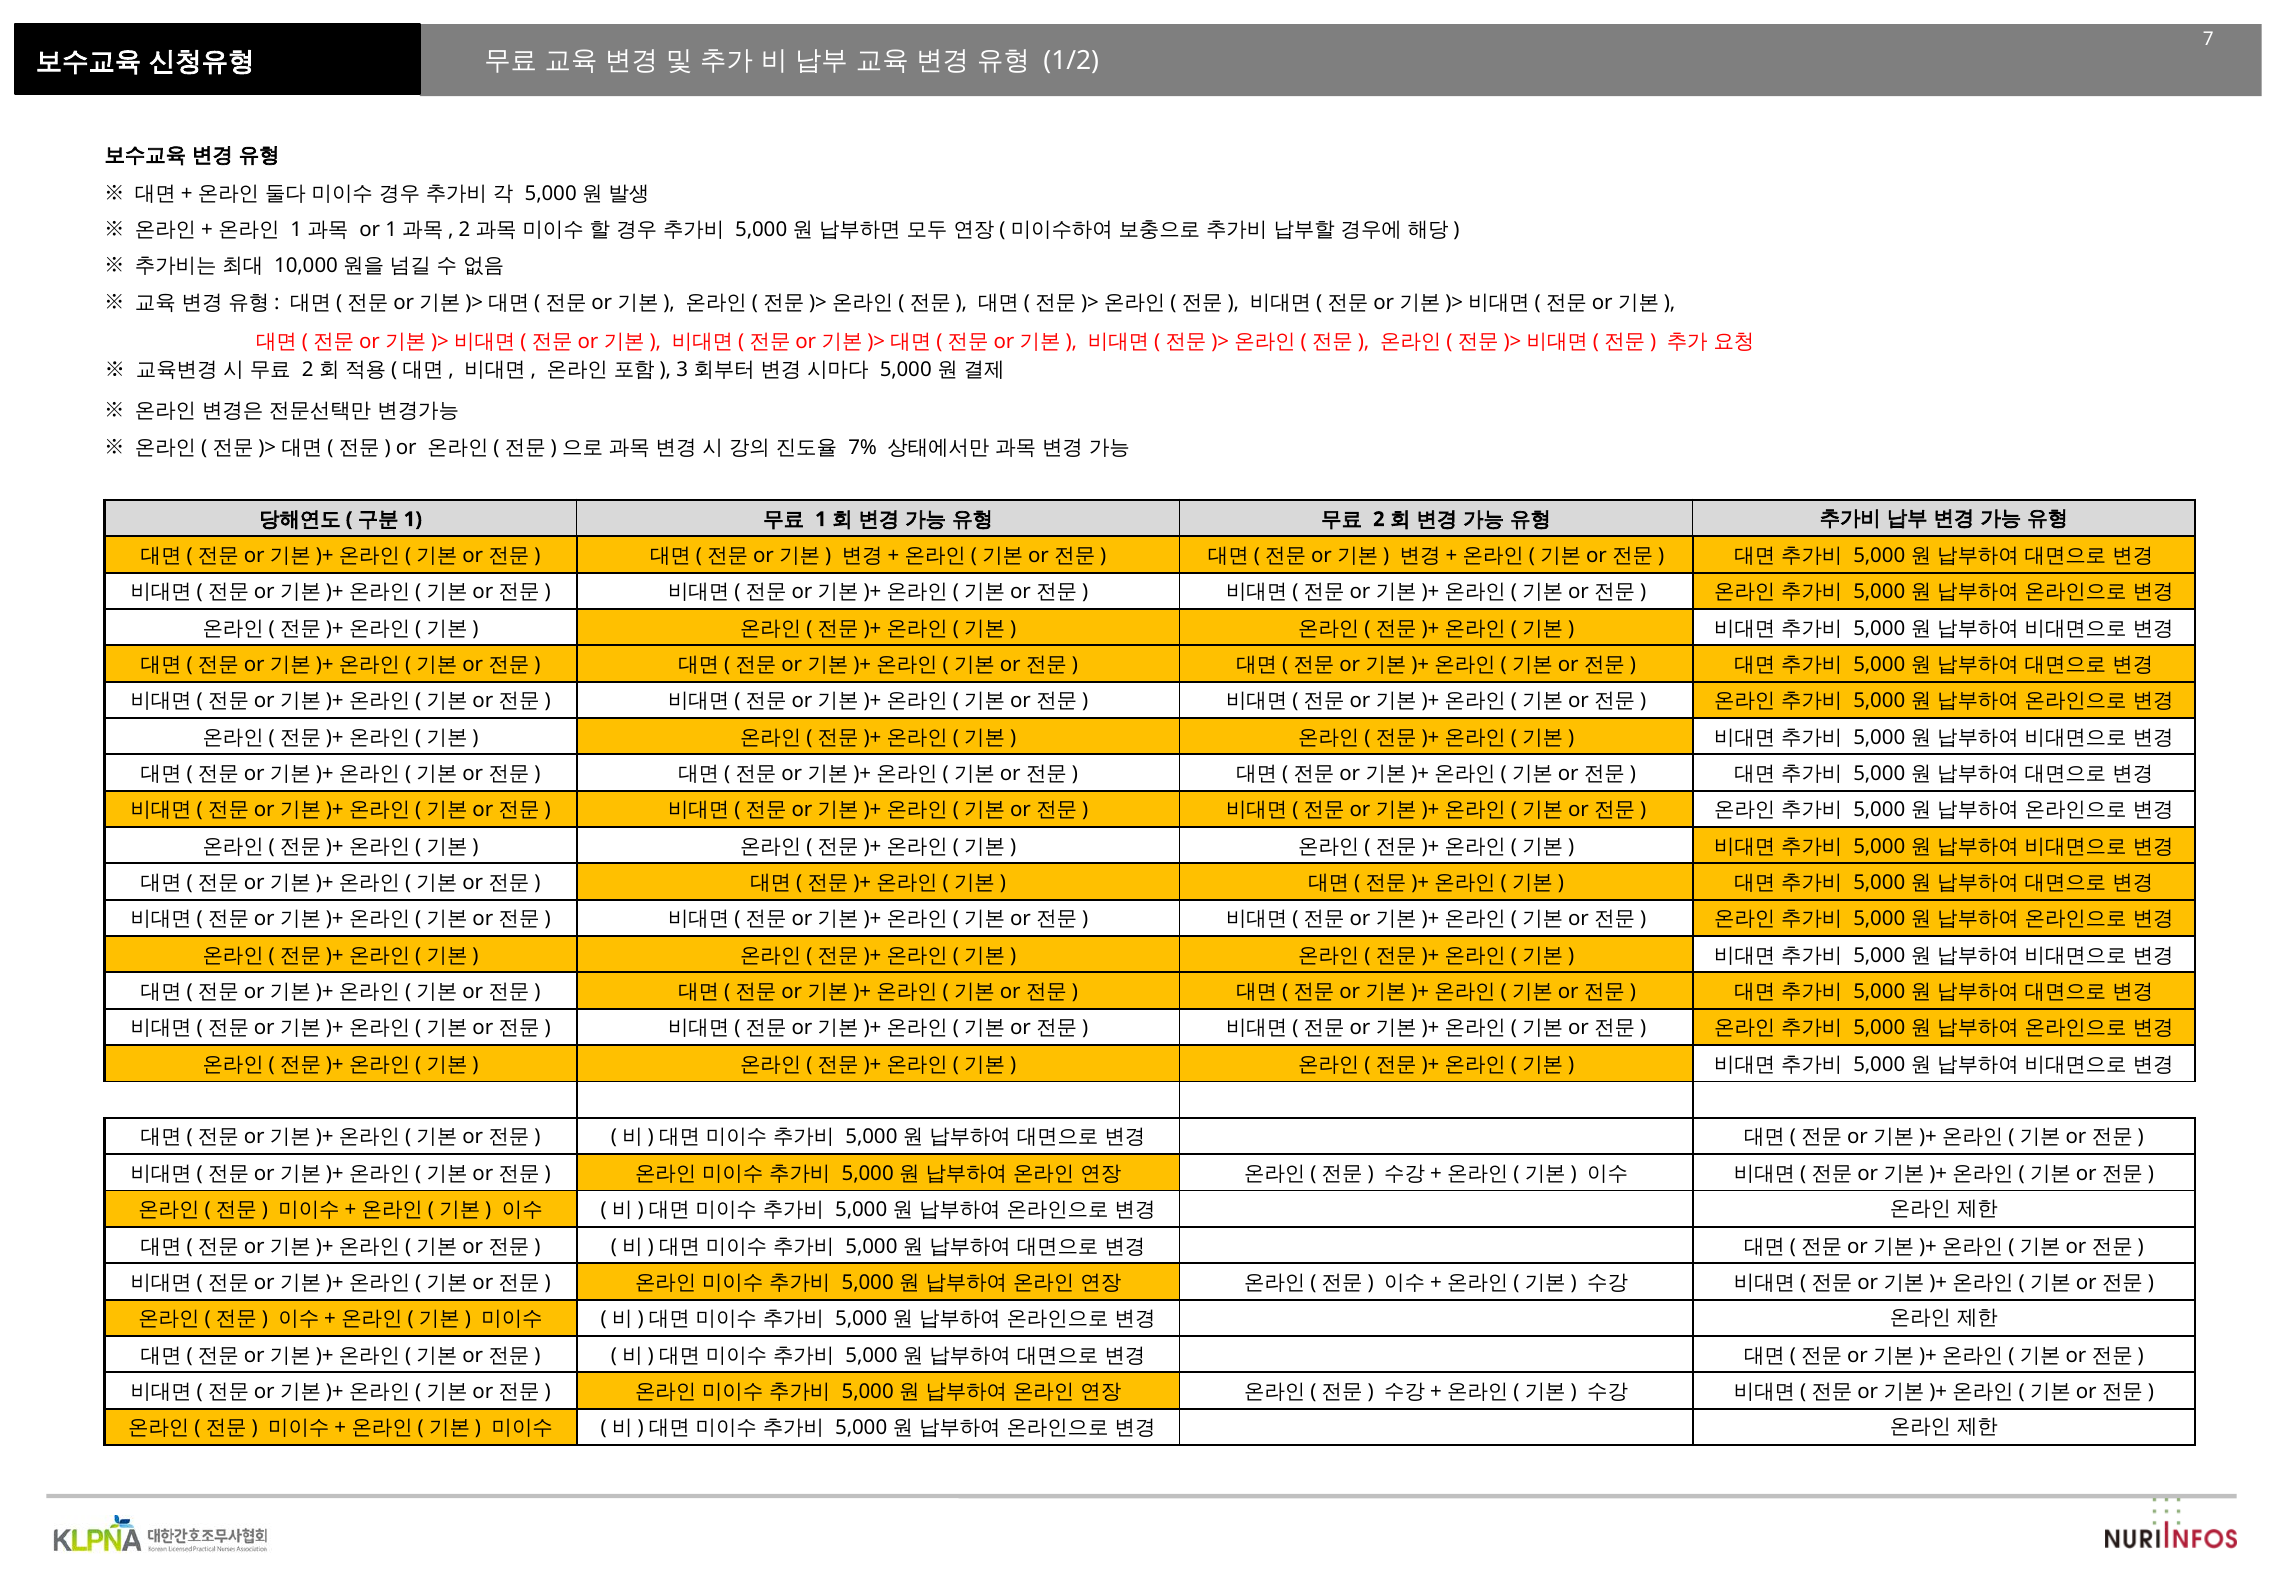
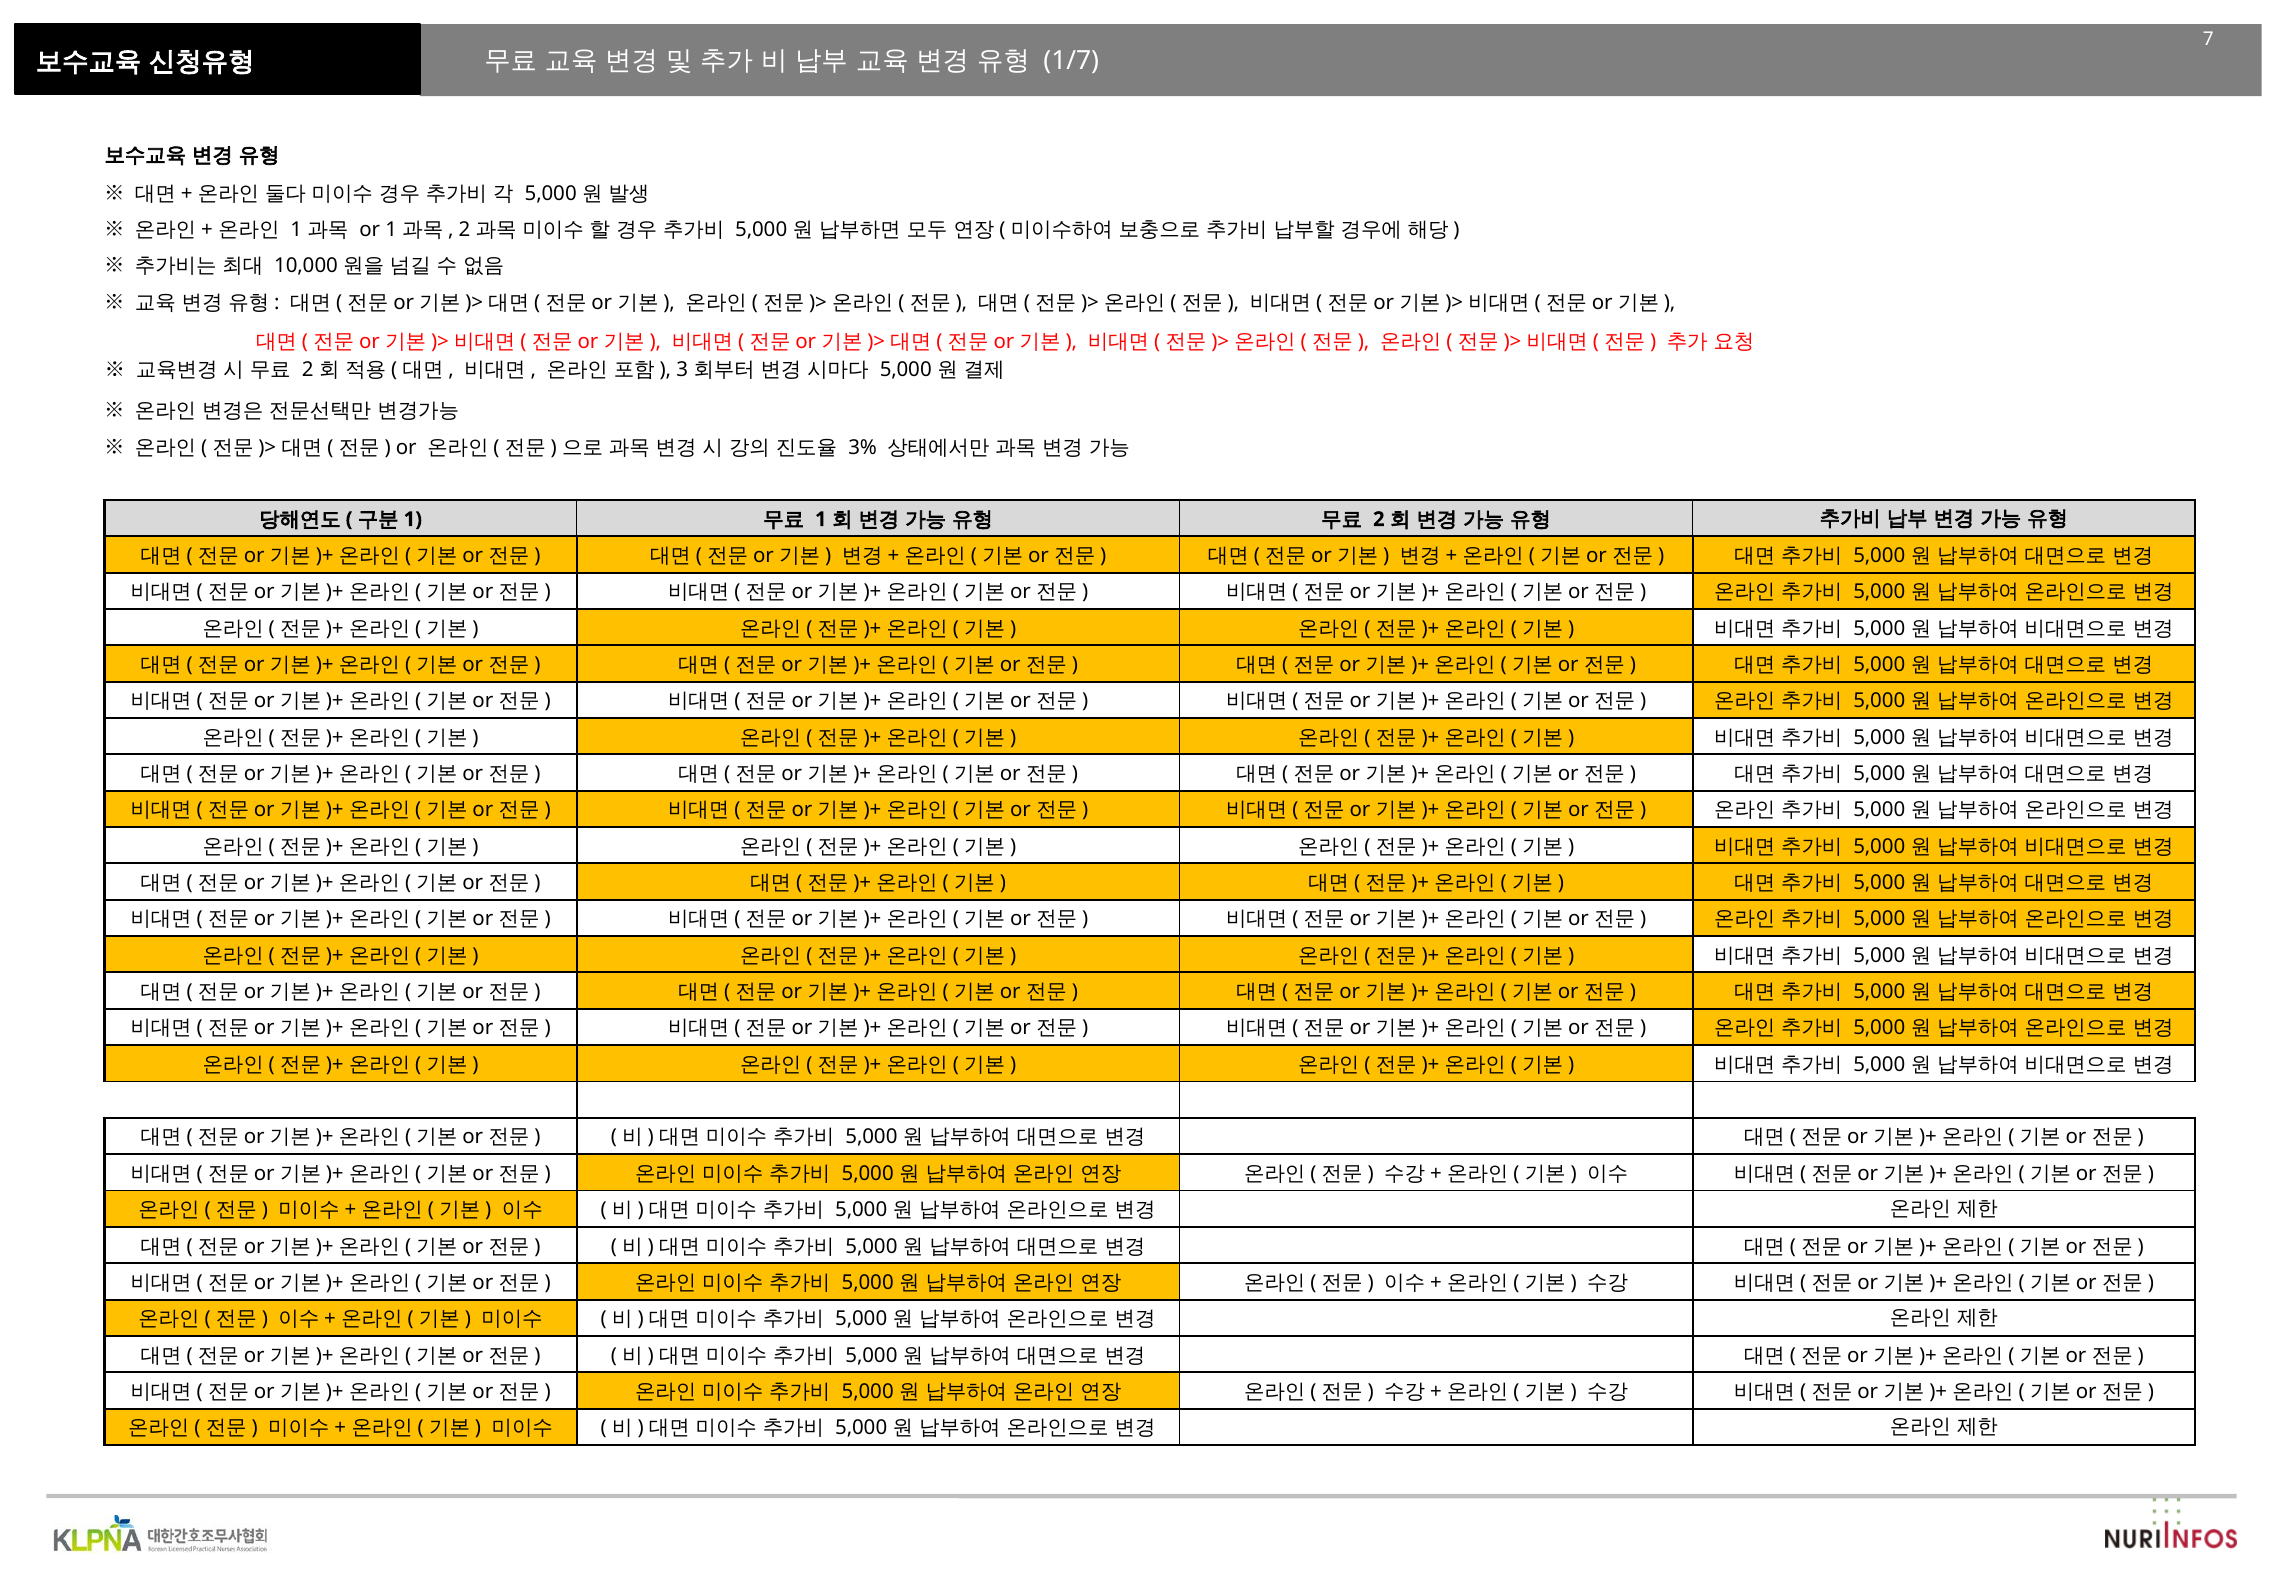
1/2: 1/2 -> 1/7
7%: 7% -> 3%
